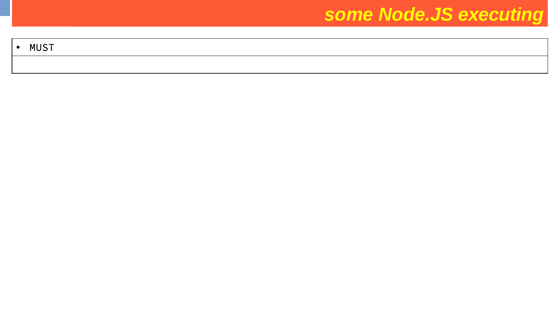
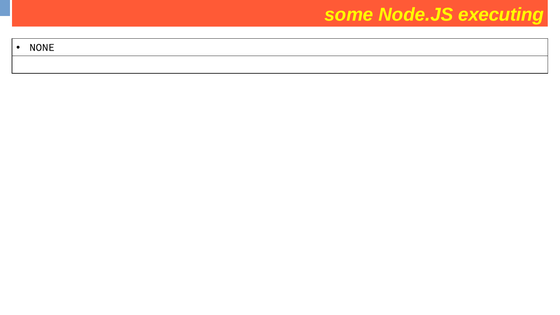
MUST: MUST -> NONE
